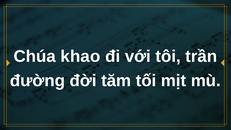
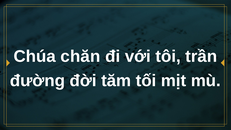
khao: khao -> chăn
